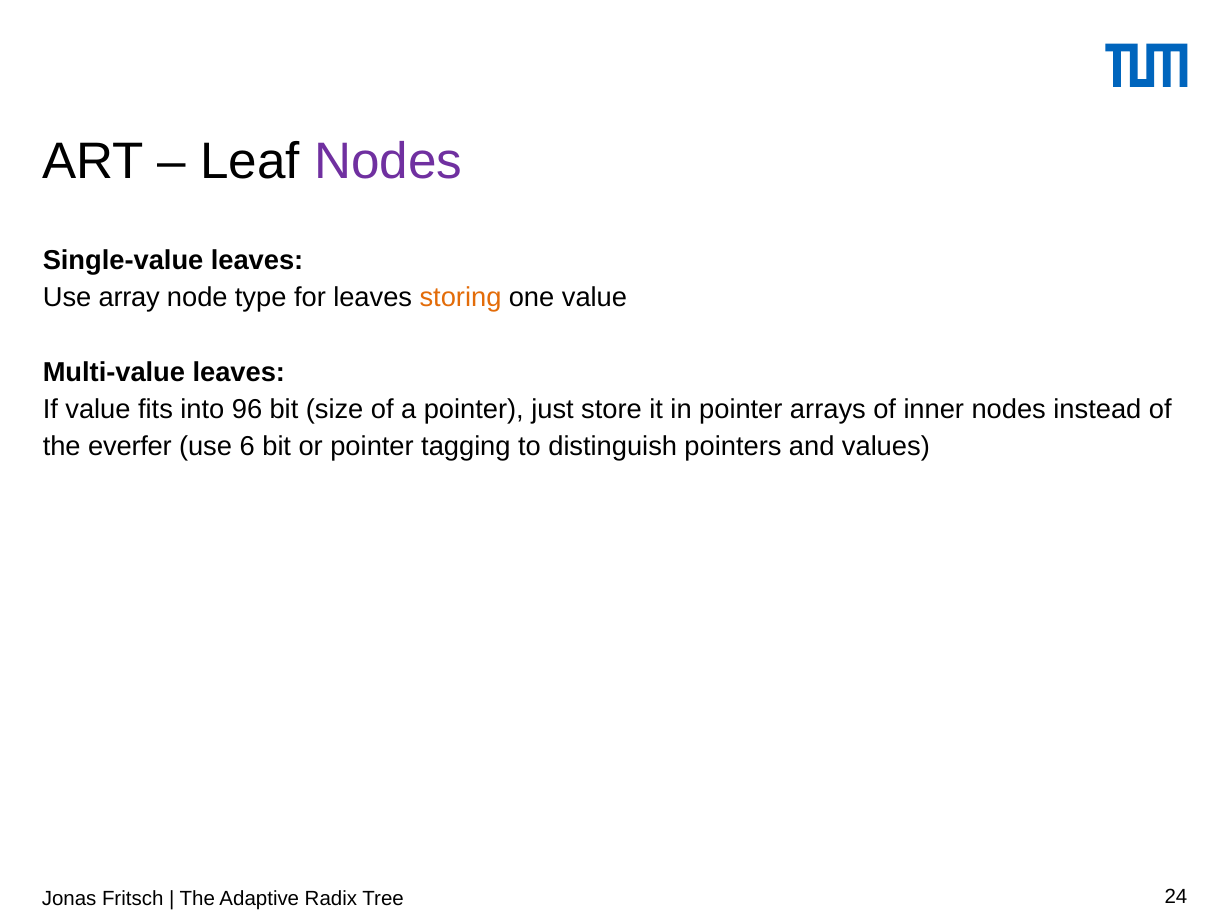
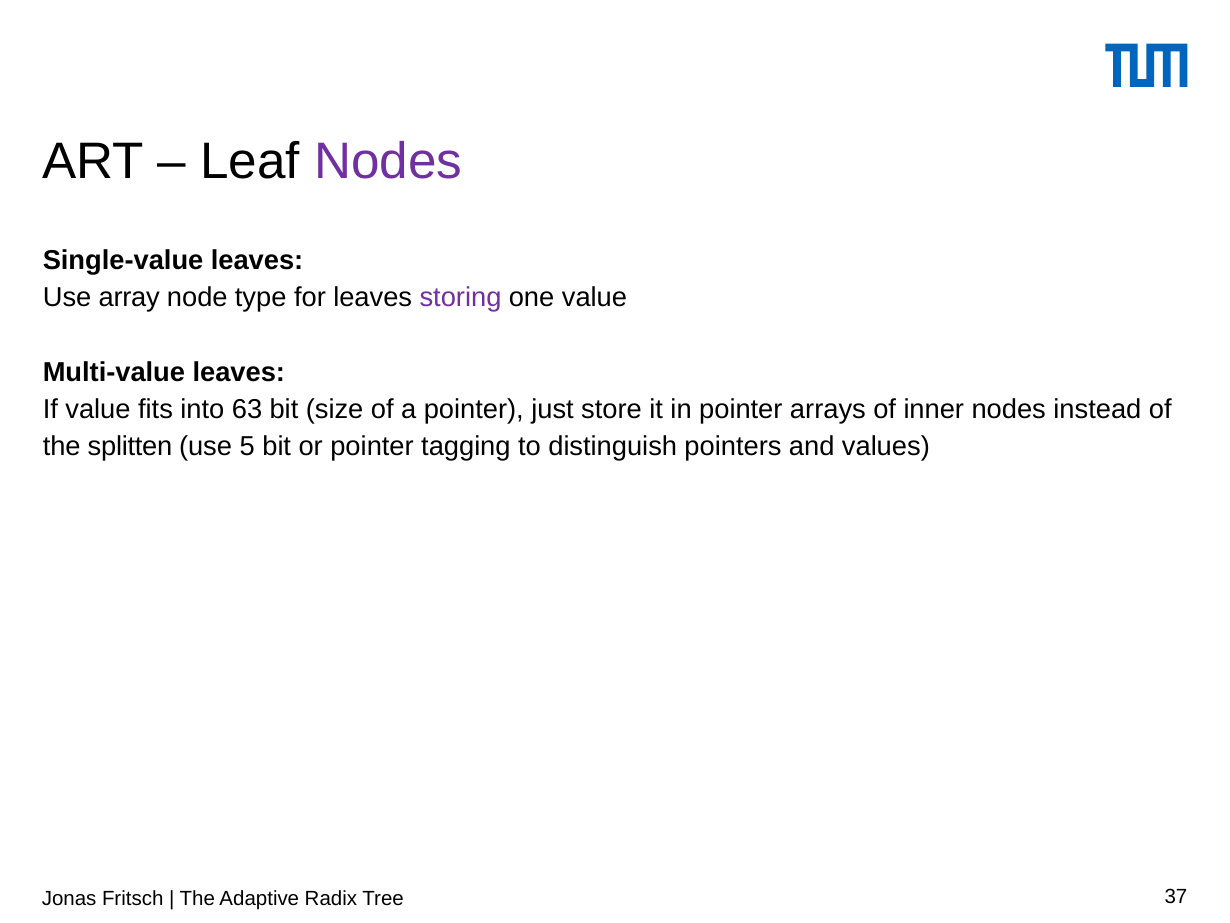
storing colour: orange -> purple
96: 96 -> 63
everfer: everfer -> splitten
6: 6 -> 5
24: 24 -> 37
